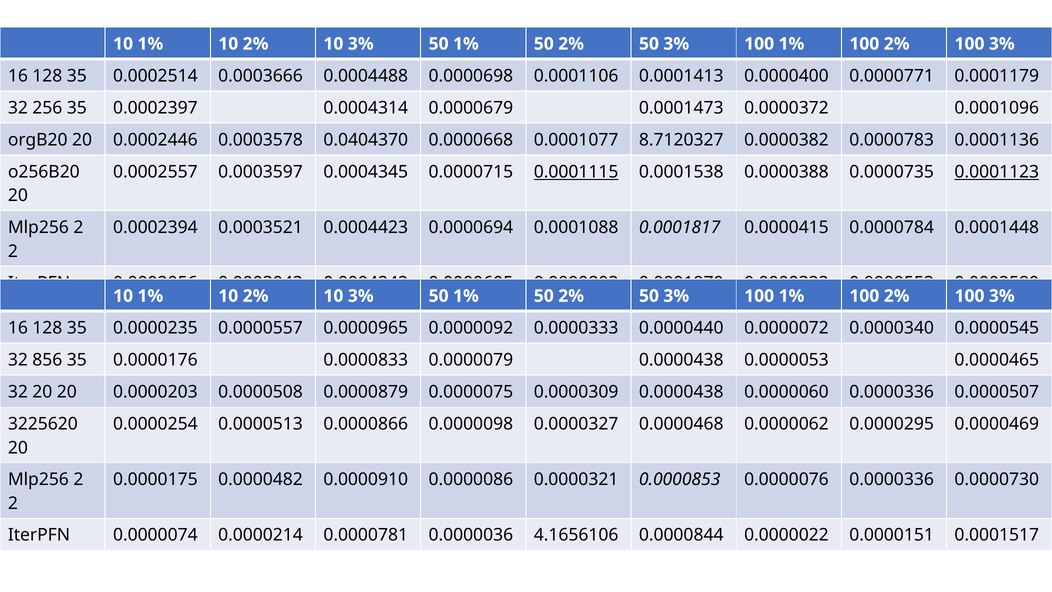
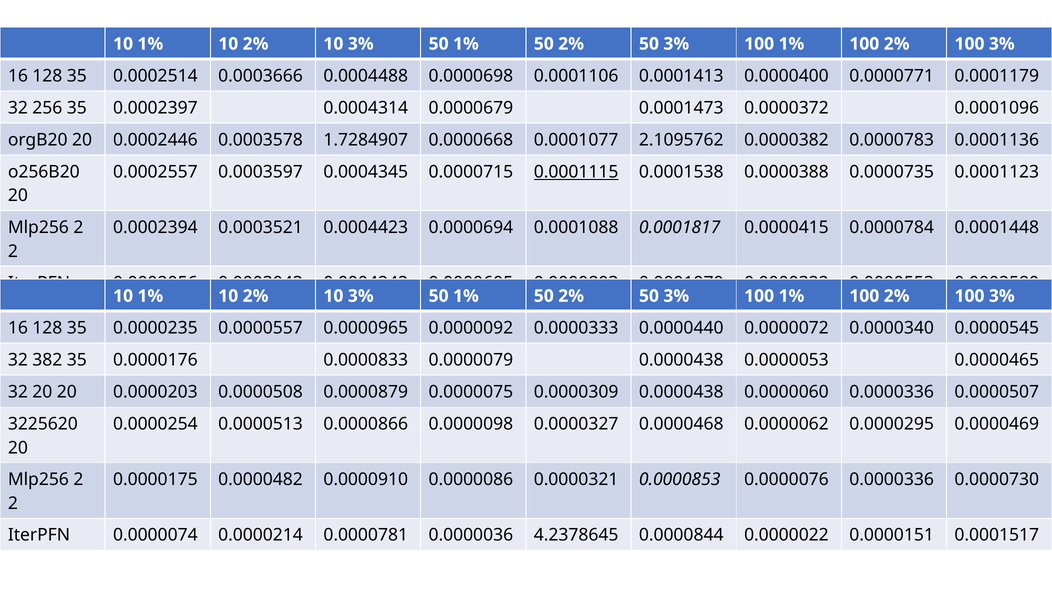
0.0404370: 0.0404370 -> 1.7284907
8.7120327: 8.7120327 -> 2.1095762
0.0001123 underline: present -> none
856: 856 -> 382
4.1656106: 4.1656106 -> 4.2378645
